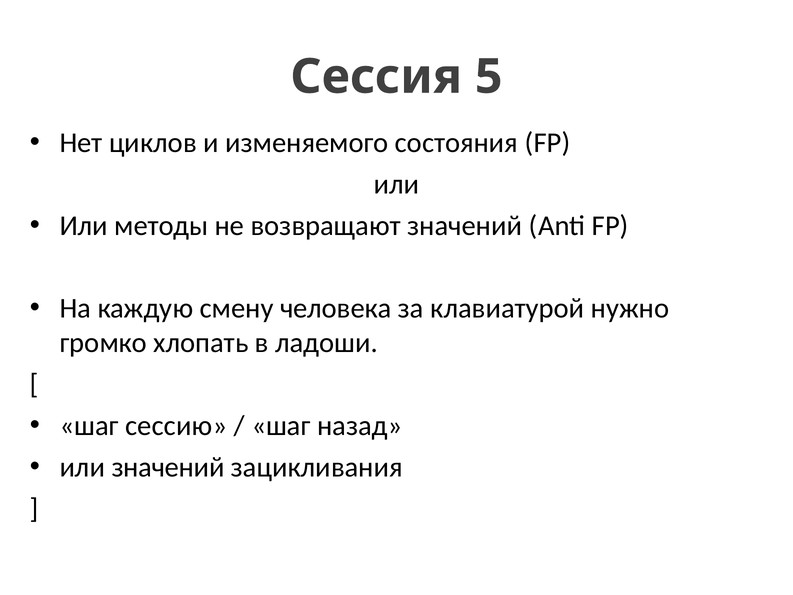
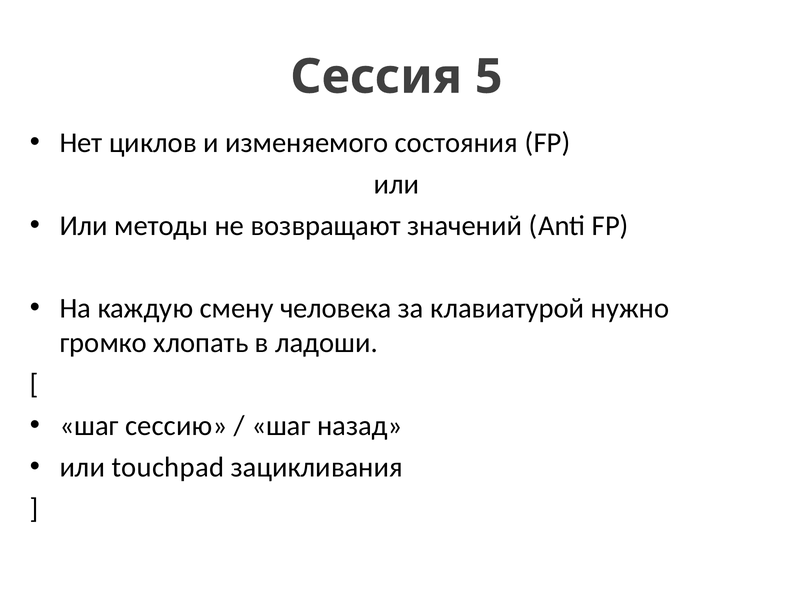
или значений: значений -> touchpad
